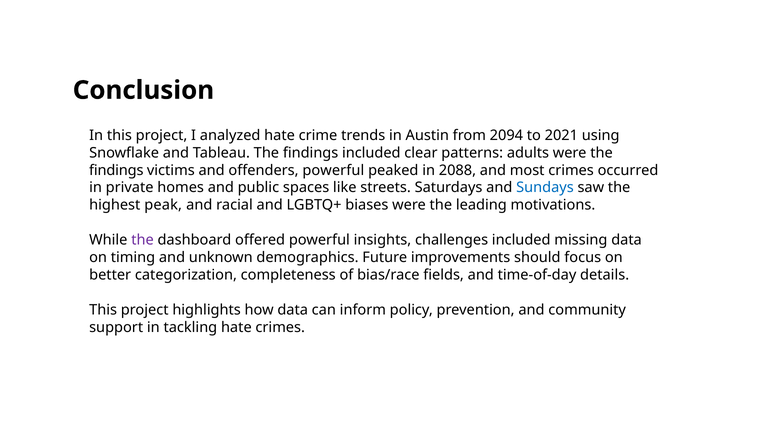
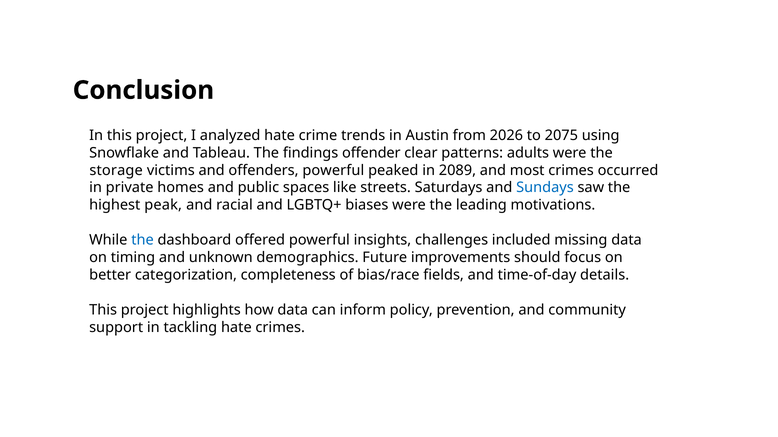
2094: 2094 -> 2026
2021: 2021 -> 2075
findings included: included -> offender
findings at (116, 170): findings -> storage
2088: 2088 -> 2089
the at (143, 240) colour: purple -> blue
